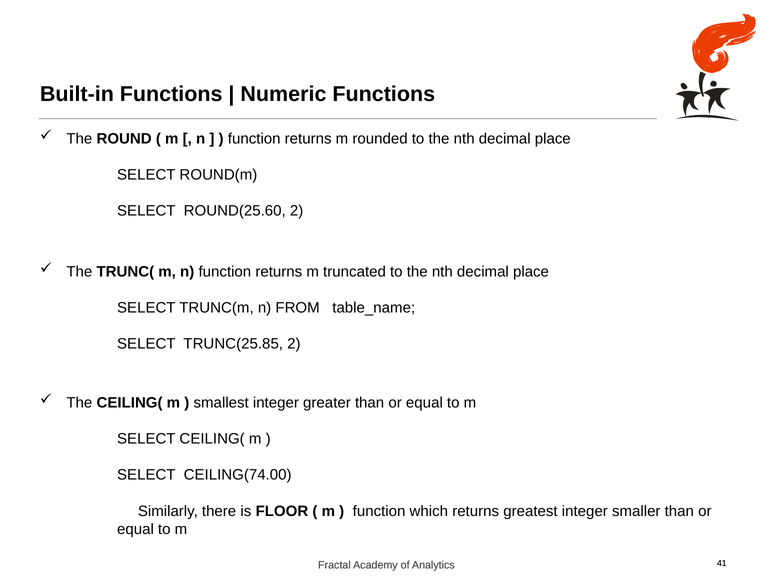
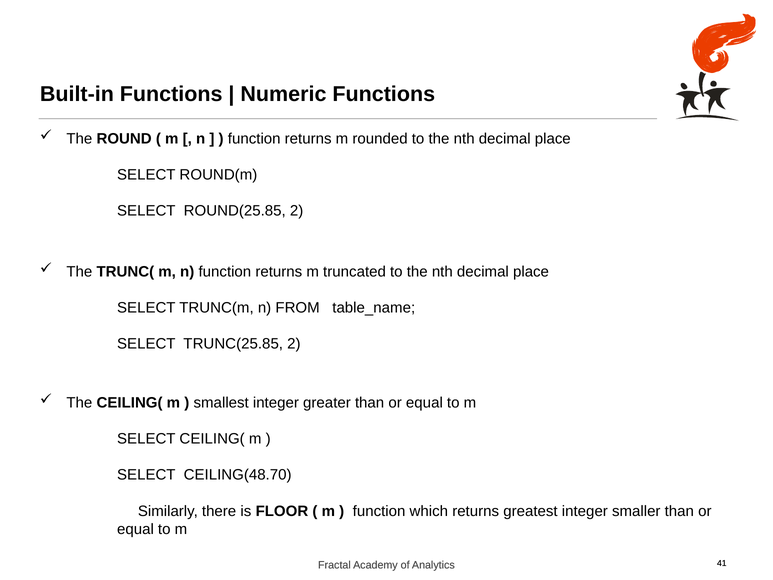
ROUND(25.60: ROUND(25.60 -> ROUND(25.85
CEILING(74.00: CEILING(74.00 -> CEILING(48.70
